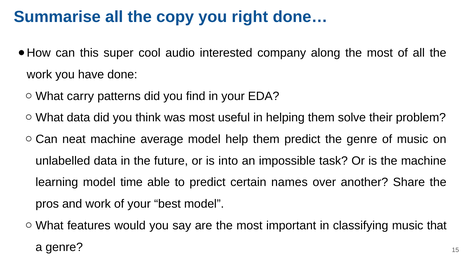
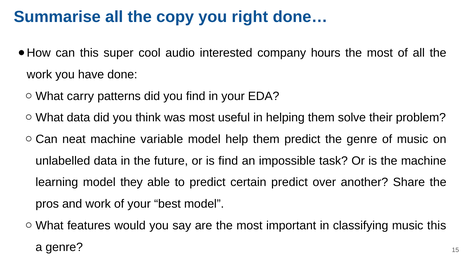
along: along -> hours
average: average -> variable
is into: into -> find
time: time -> they
certain names: names -> predict
music that: that -> this
